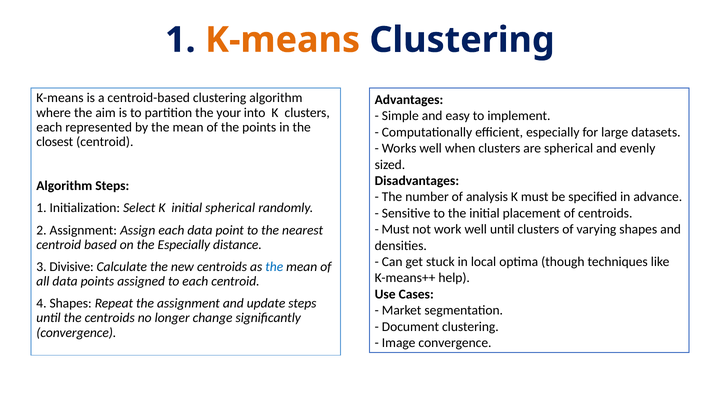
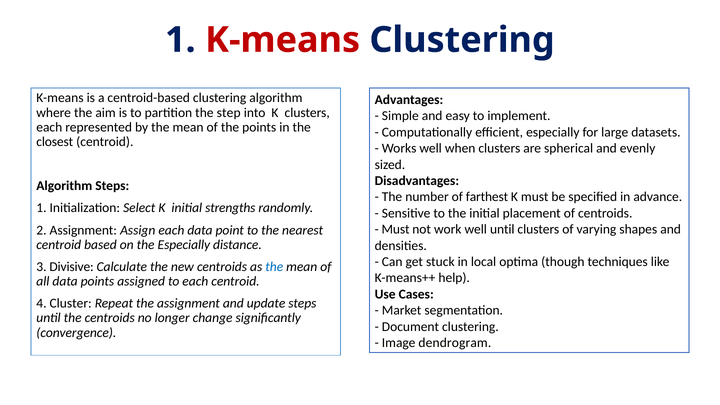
K-means at (283, 40) colour: orange -> red
your: your -> step
analysis: analysis -> farthest
initial spherical: spherical -> strengths
4 Shapes: Shapes -> Cluster
Image convergence: convergence -> dendrogram
